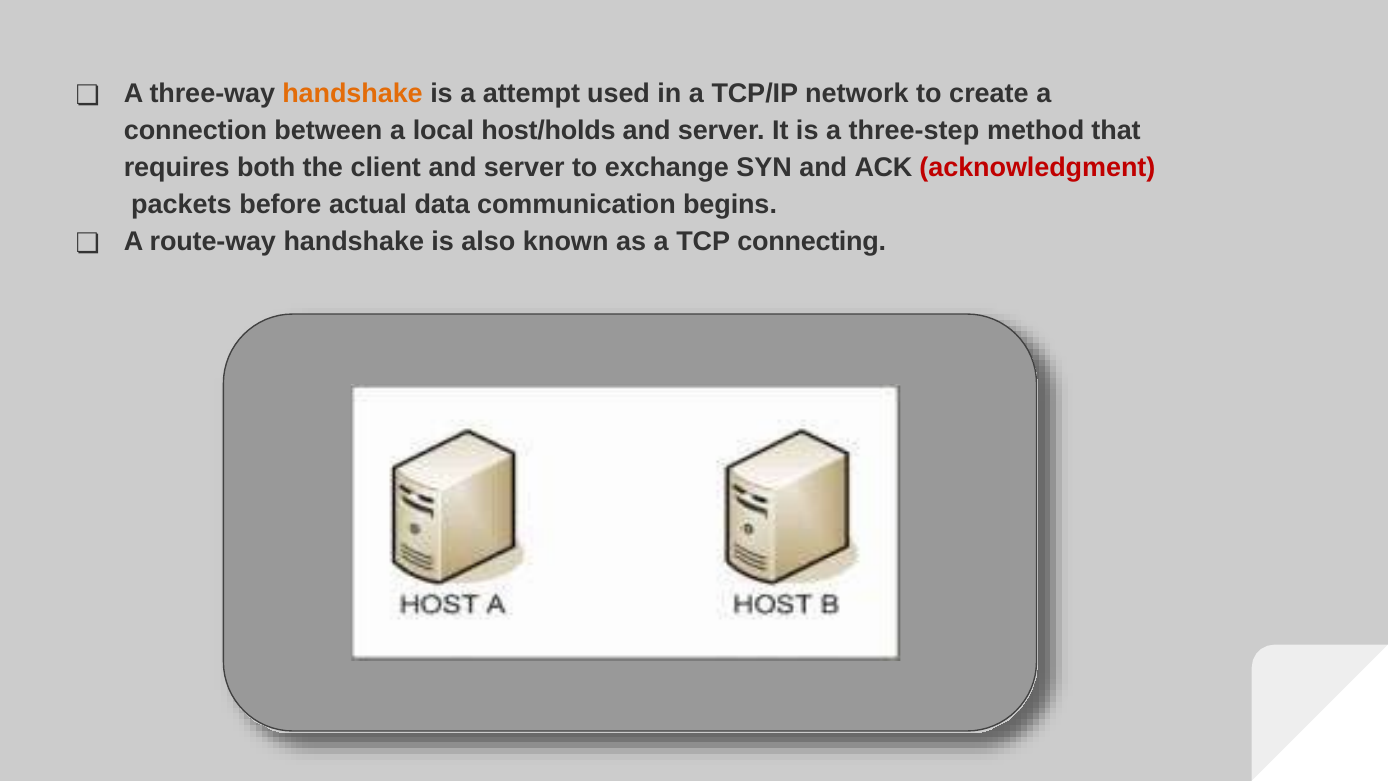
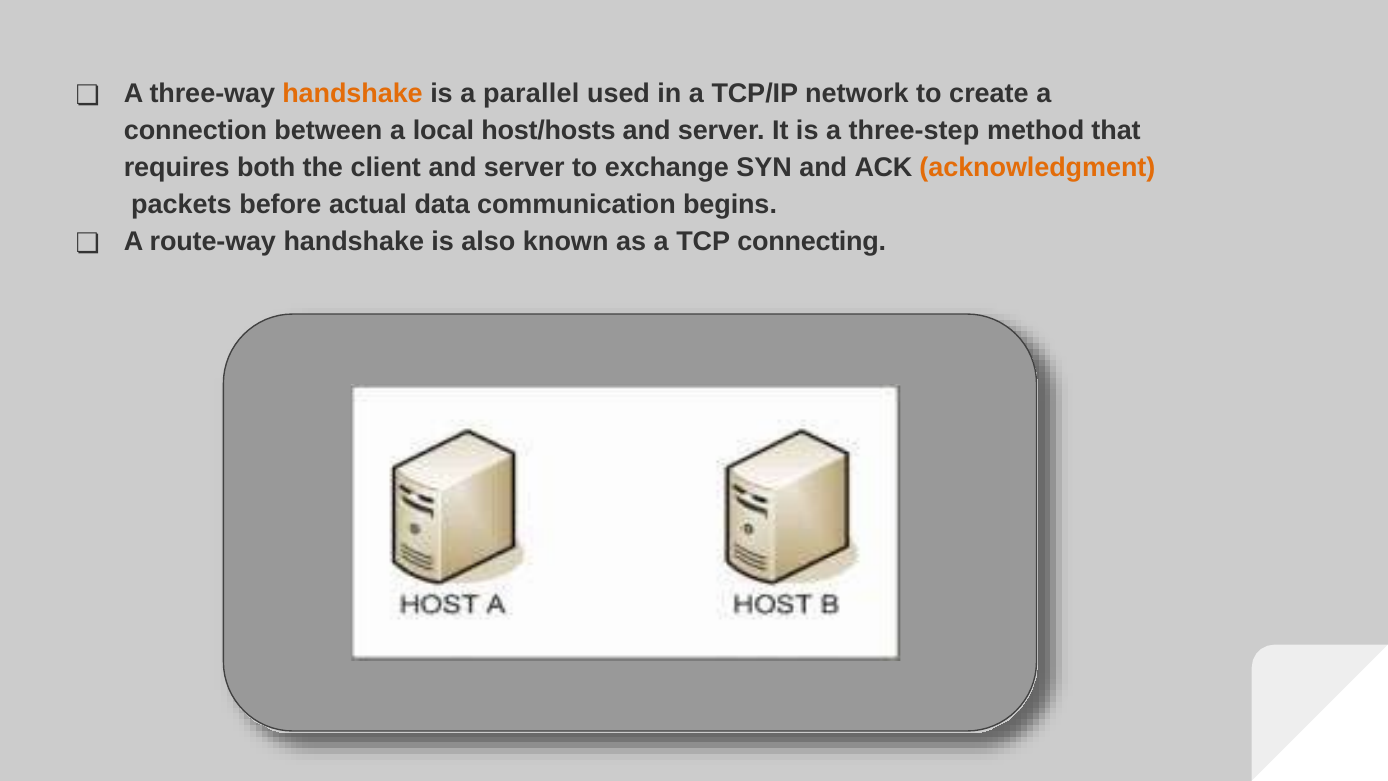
attempt: attempt -> parallel
host/holds: host/holds -> host/hosts
acknowledgment colour: red -> orange
